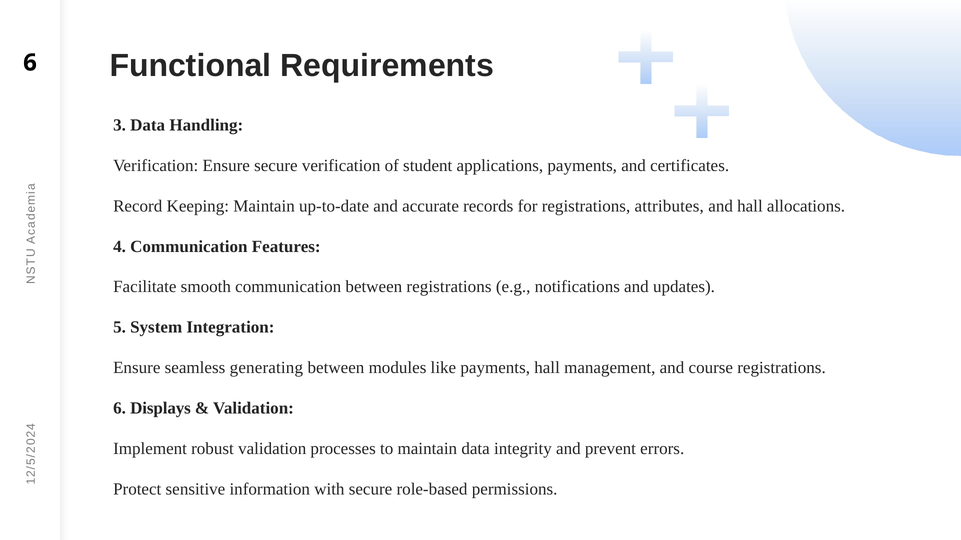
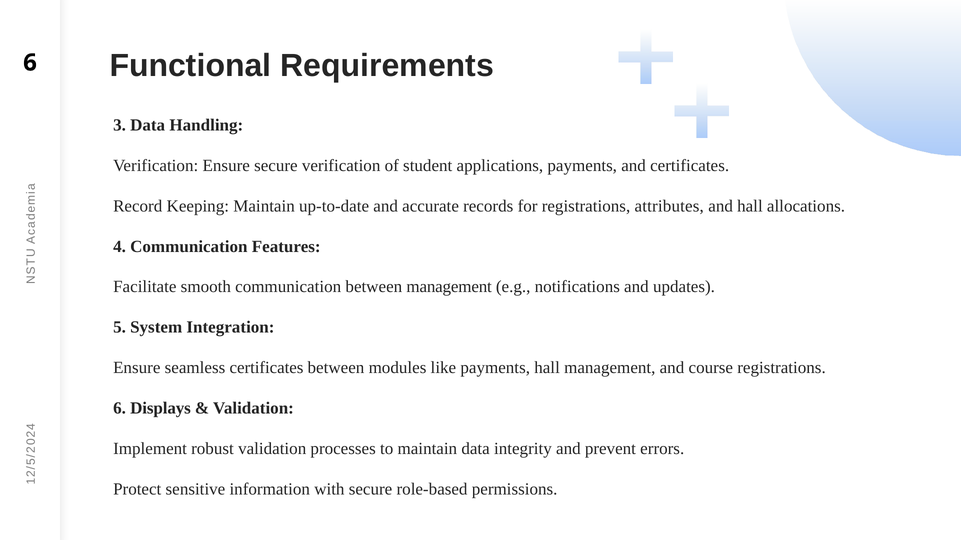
between registrations: registrations -> management
seamless generating: generating -> certificates
